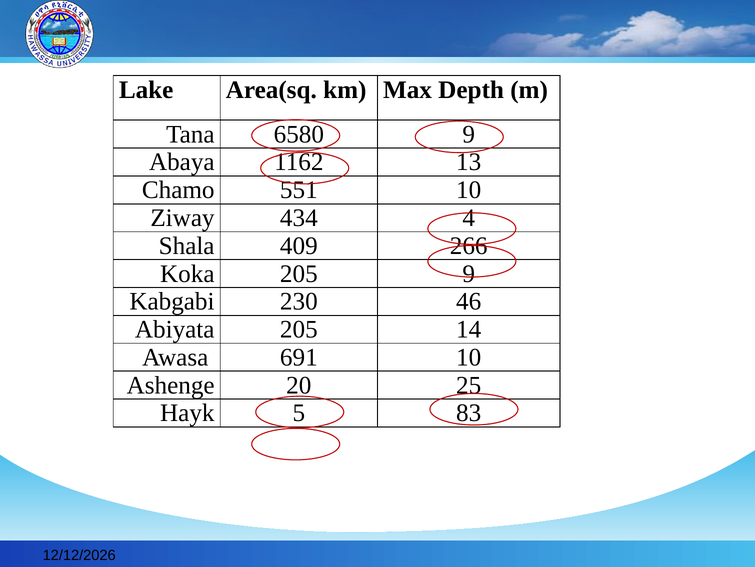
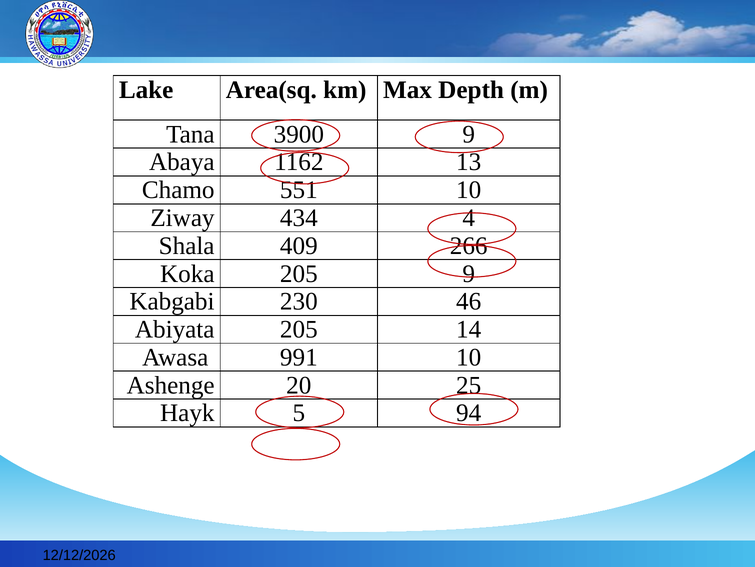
6580: 6580 -> 3900
691: 691 -> 991
83: 83 -> 94
